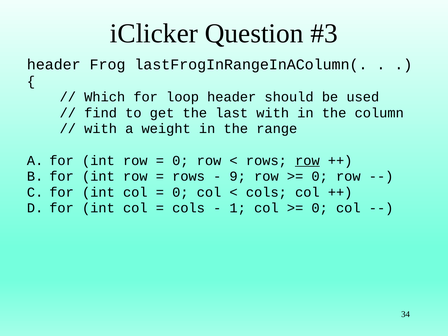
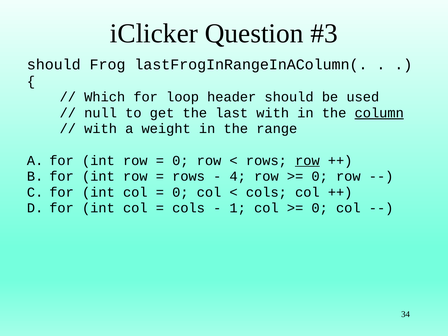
header at (54, 65): header -> should
find: find -> null
column underline: none -> present
9: 9 -> 4
